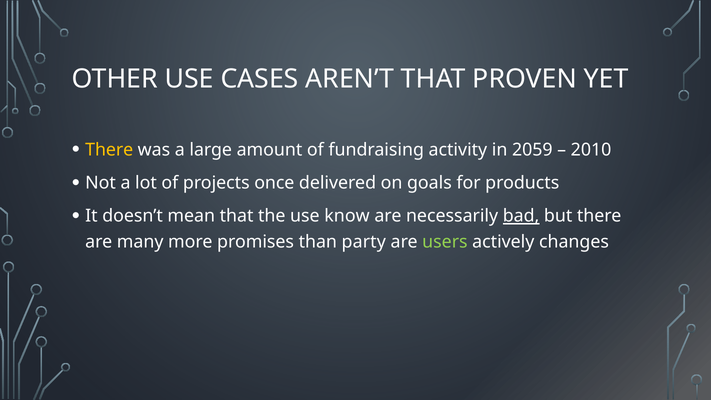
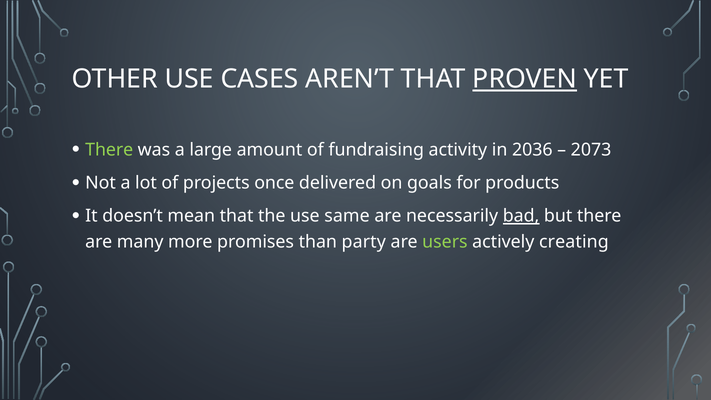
PROVEN underline: none -> present
There at (109, 150) colour: yellow -> light green
2059: 2059 -> 2036
2010: 2010 -> 2073
know: know -> same
changes: changes -> creating
